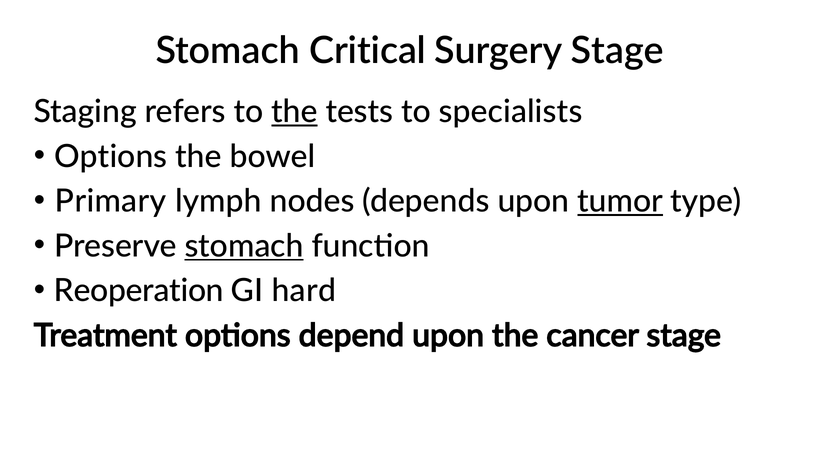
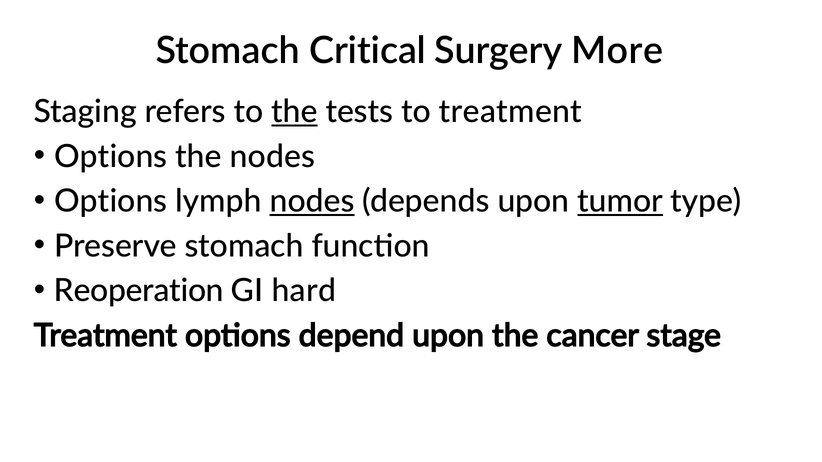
Surgery Stage: Stage -> More
to specialists: specialists -> treatment
the bowel: bowel -> nodes
Primary at (111, 201): Primary -> Options
nodes at (312, 201) underline: none -> present
stomach at (244, 246) underline: present -> none
